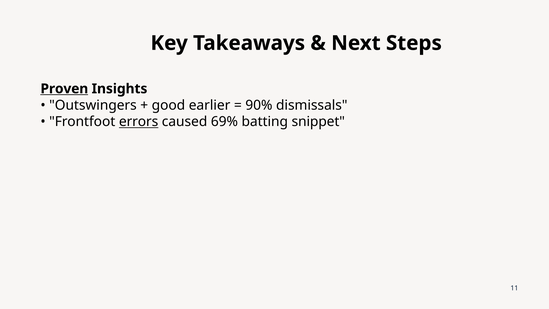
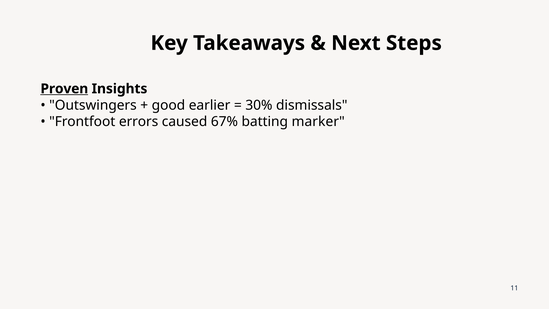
90%: 90% -> 30%
errors underline: present -> none
69%: 69% -> 67%
snippet: snippet -> marker
